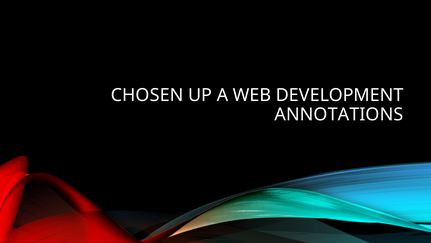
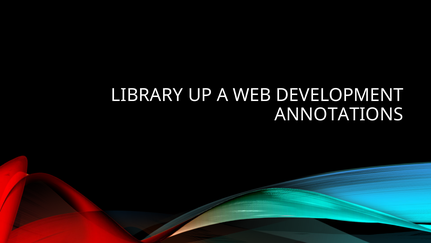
CHOSEN: CHOSEN -> LIBRARY
